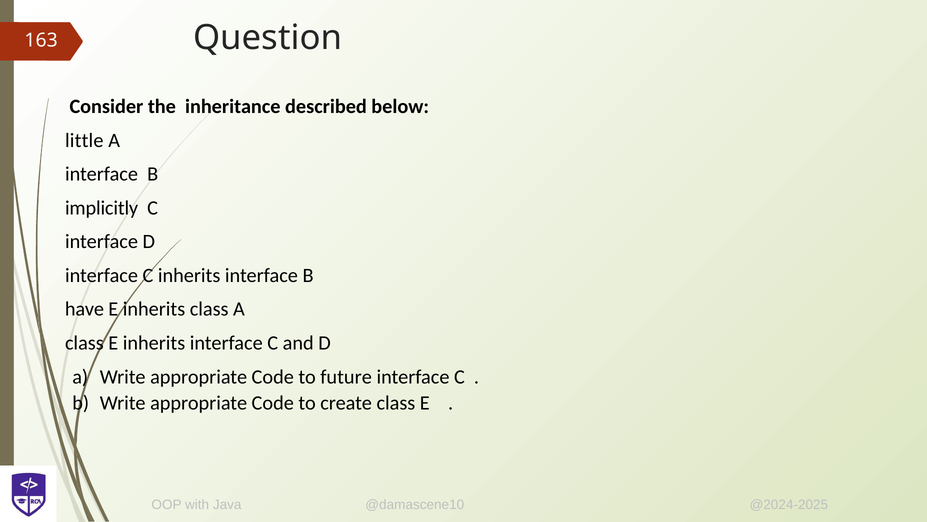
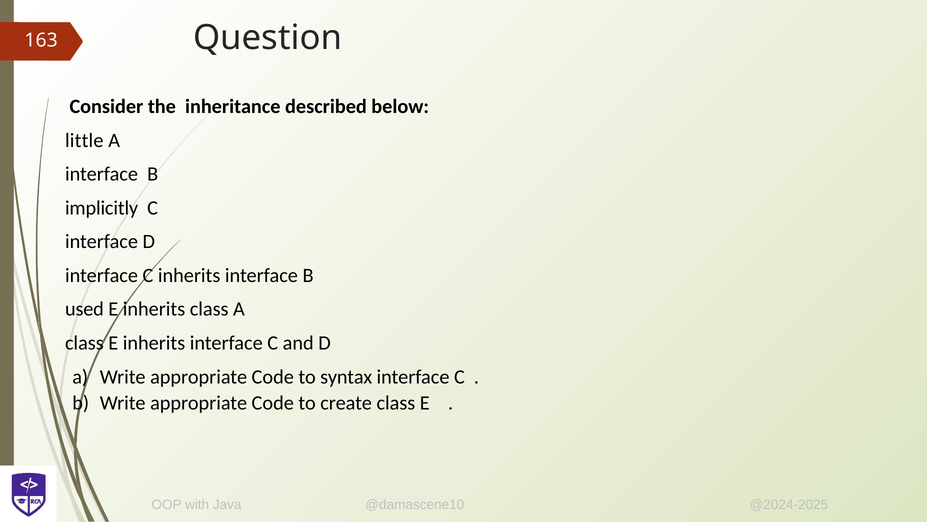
have: have -> used
future: future -> syntax
